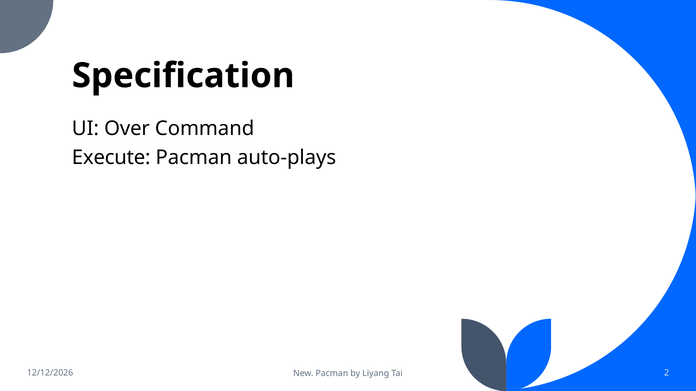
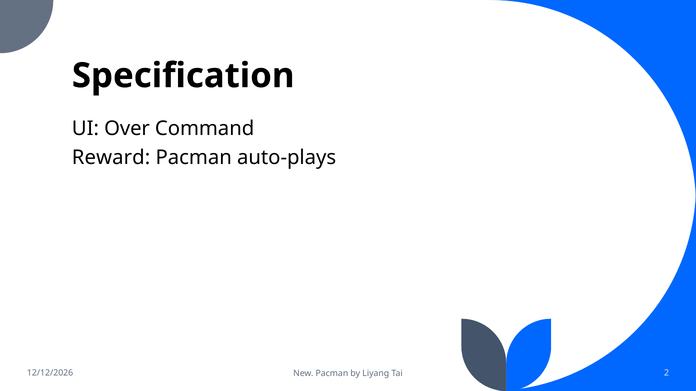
Execute: Execute -> Reward
